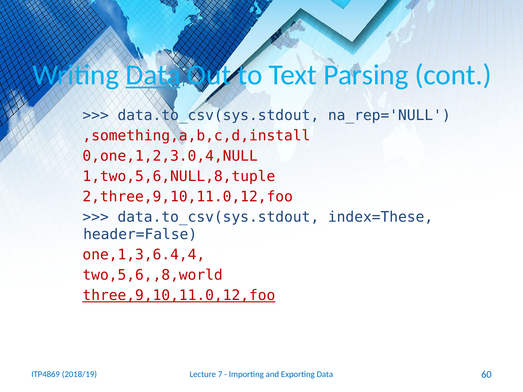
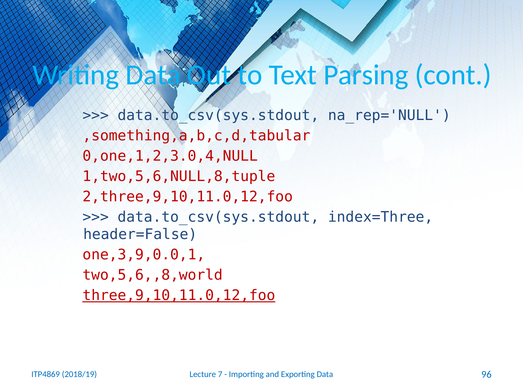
Data at (153, 75) underline: present -> none
,something,a,b,c,d,install: ,something,a,b,c,d,install -> ,something,a,b,c,d,tabular
index=These: index=These -> index=Three
one,1,3,6.4,4: one,1,3,6.4,4 -> one,3,9,0.0,1
60: 60 -> 96
